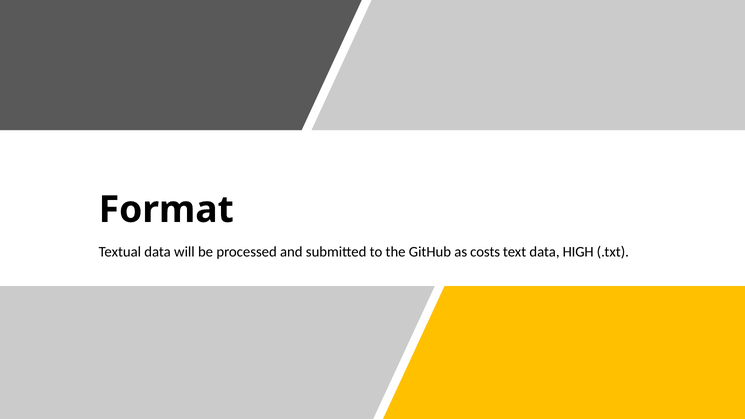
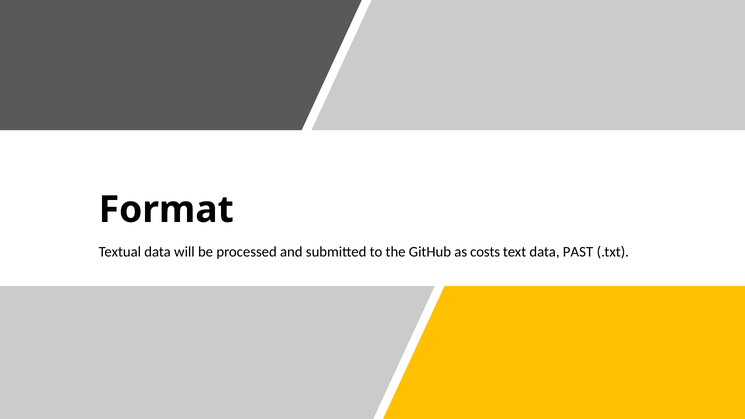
HIGH: HIGH -> PAST
